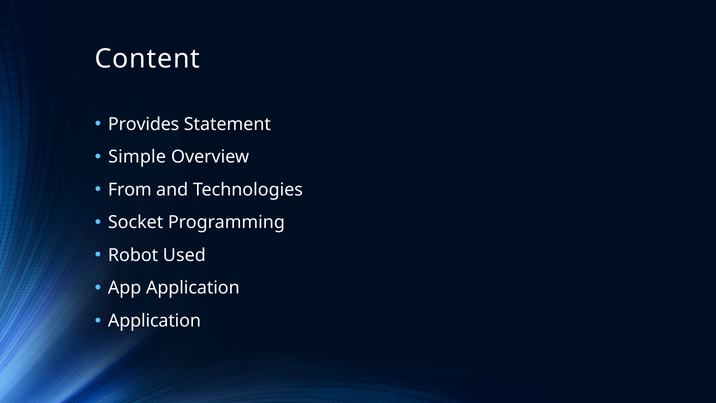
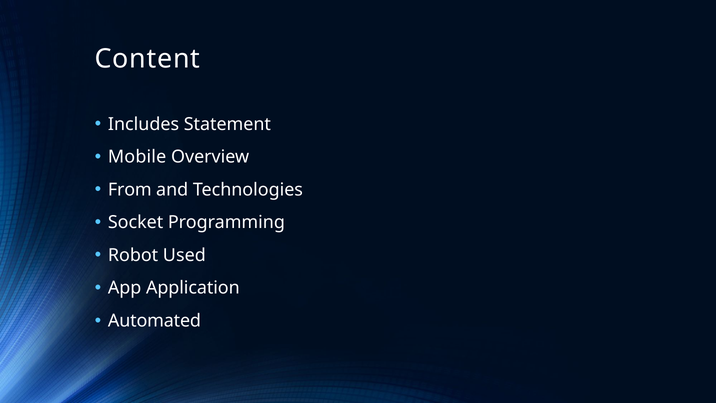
Provides: Provides -> Includes
Simple: Simple -> Mobile
Application at (154, 321): Application -> Automated
